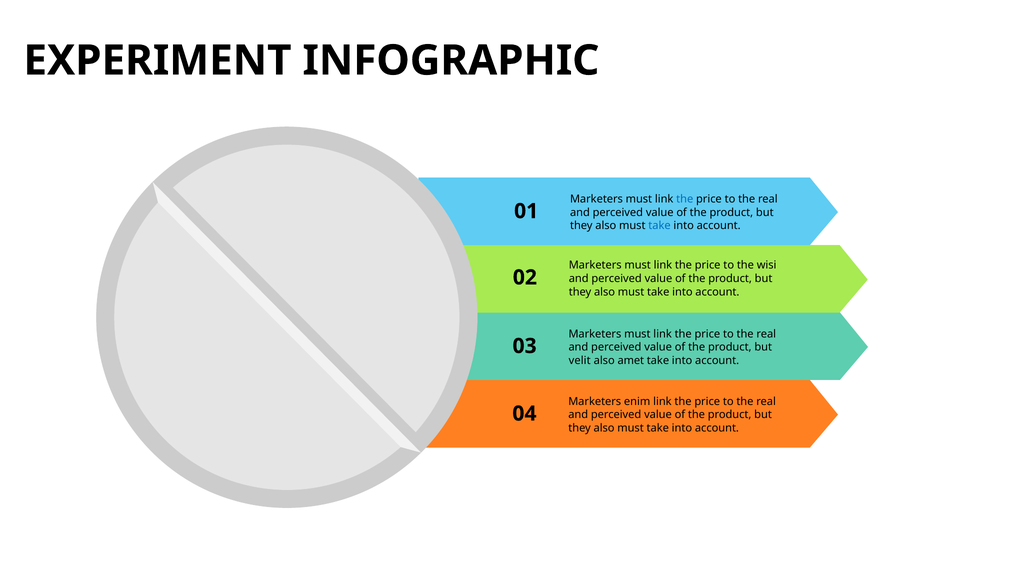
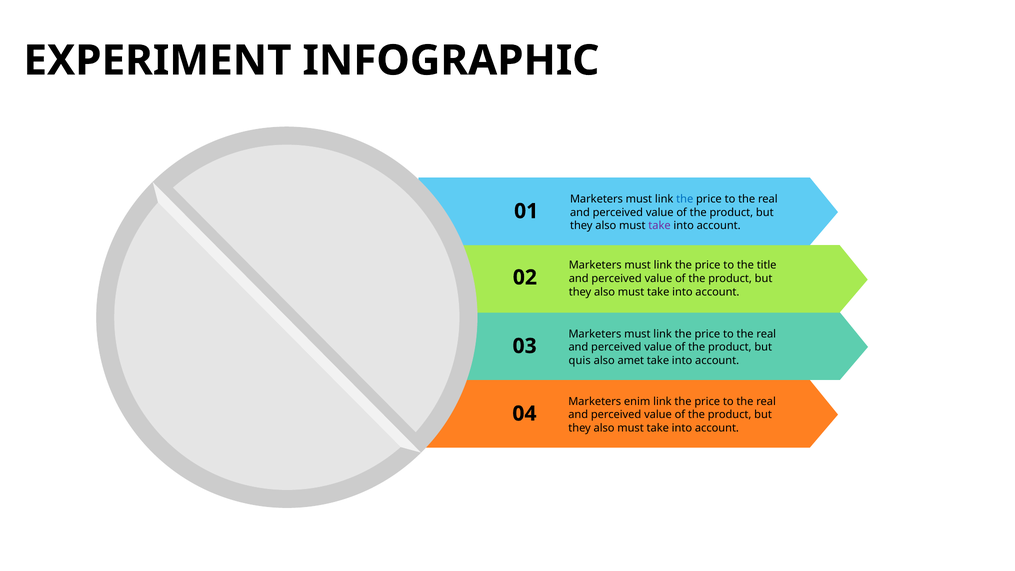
take at (660, 226) colour: blue -> purple
wisi: wisi -> title
velit: velit -> quis
